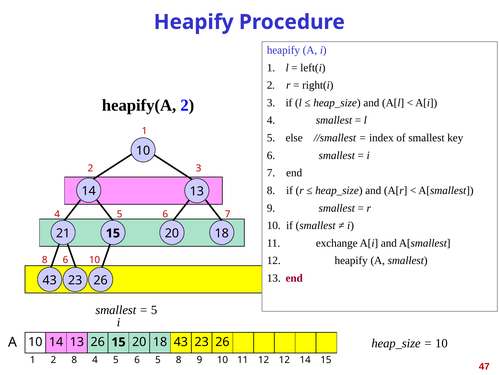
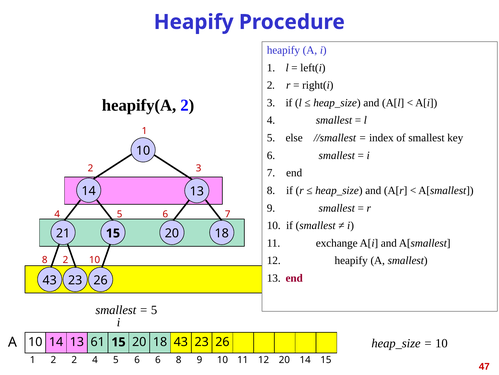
8 6: 6 -> 2
13 26: 26 -> 61
2 8: 8 -> 2
6 5: 5 -> 6
12 12: 12 -> 20
